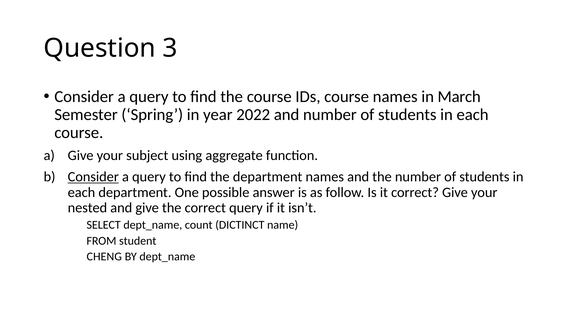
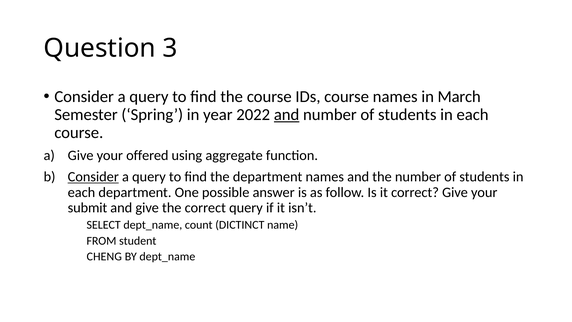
and at (287, 115) underline: none -> present
subject: subject -> offered
nested: nested -> submit
